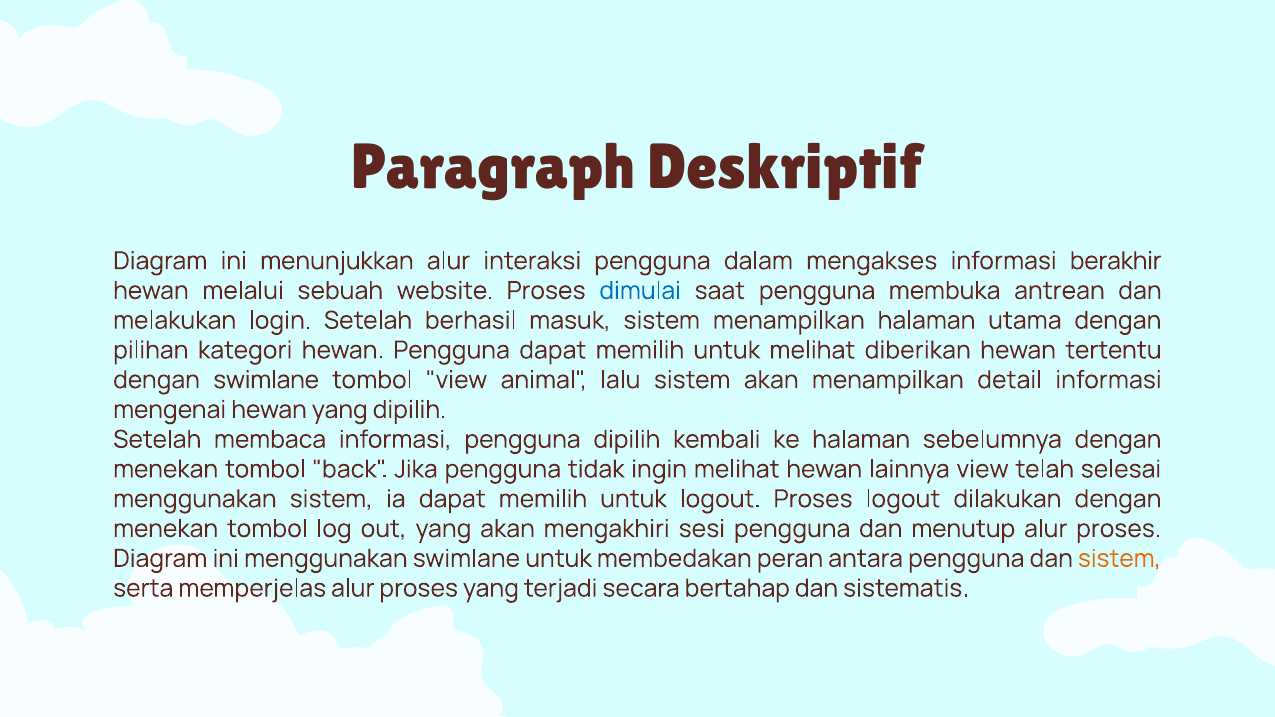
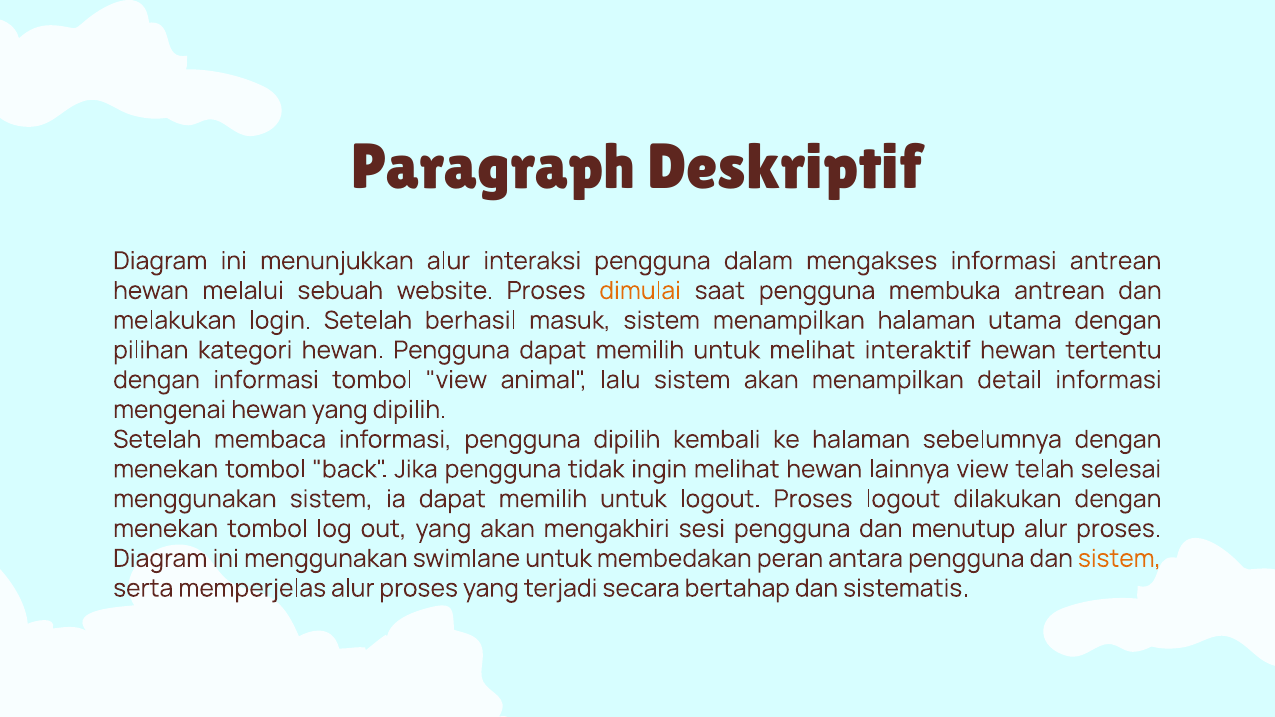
informasi berakhir: berakhir -> antrean
dimulai colour: blue -> orange
diberikan: diberikan -> interaktif
dengan swimlane: swimlane -> informasi
